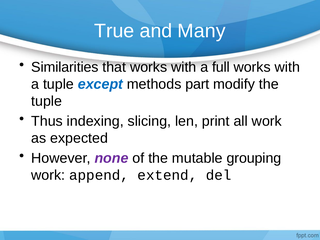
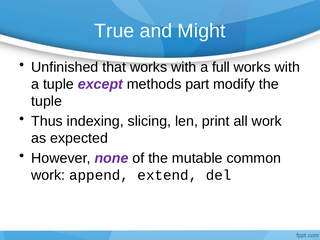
Many: Many -> Might
Similarities: Similarities -> Unfinished
except colour: blue -> purple
grouping: grouping -> common
